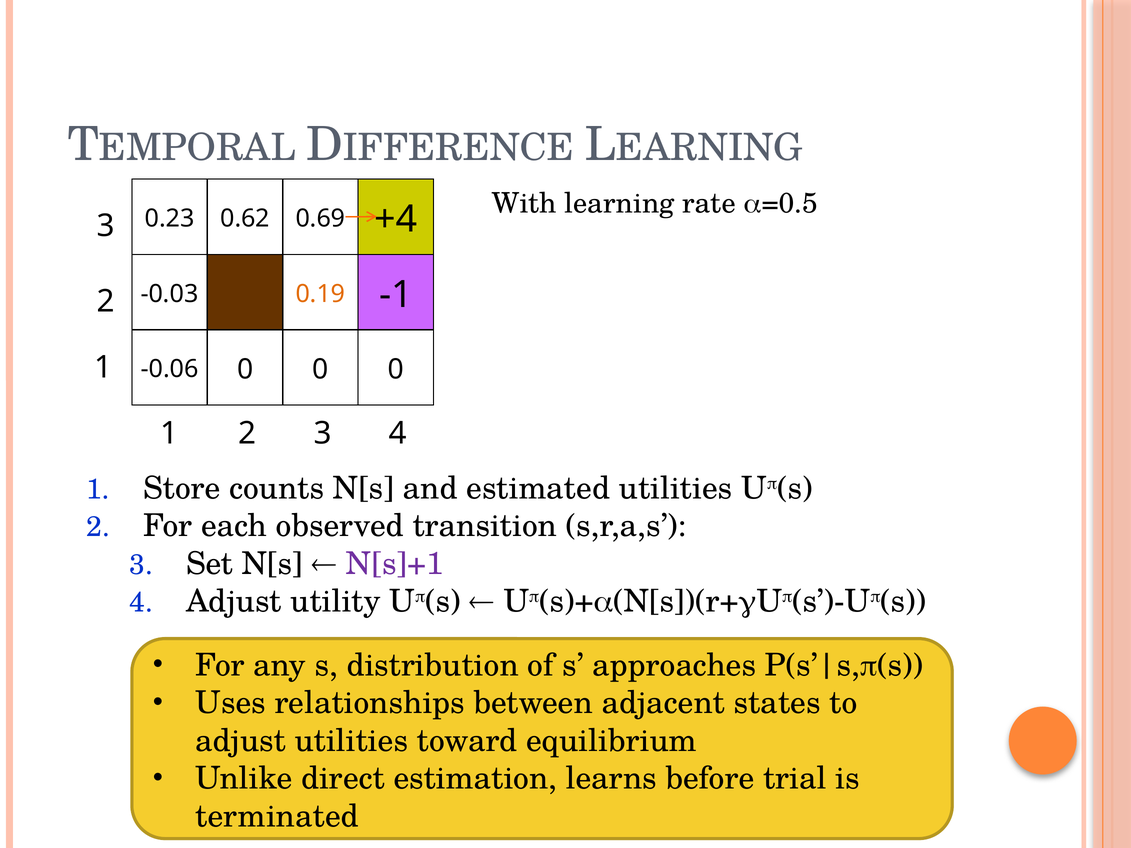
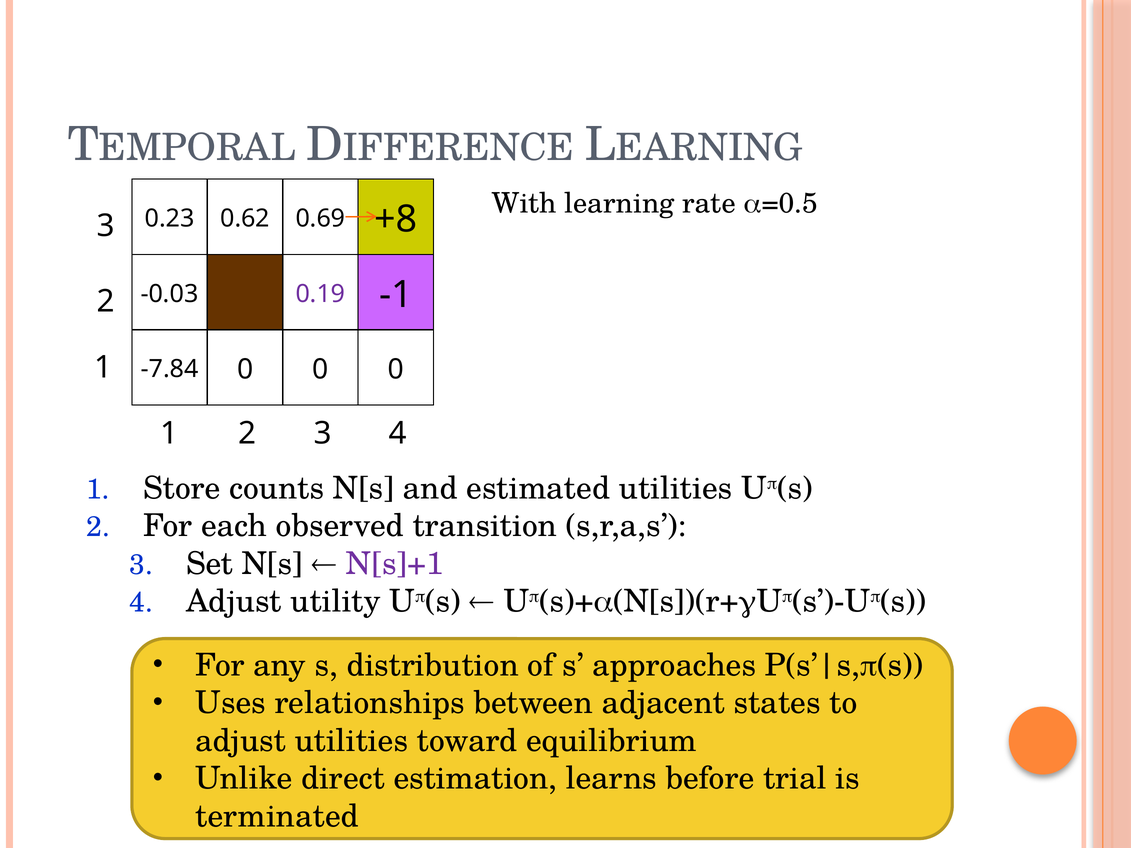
+4: +4 -> +8
0.19 colour: orange -> purple
-0.06: -0.06 -> -7.84
